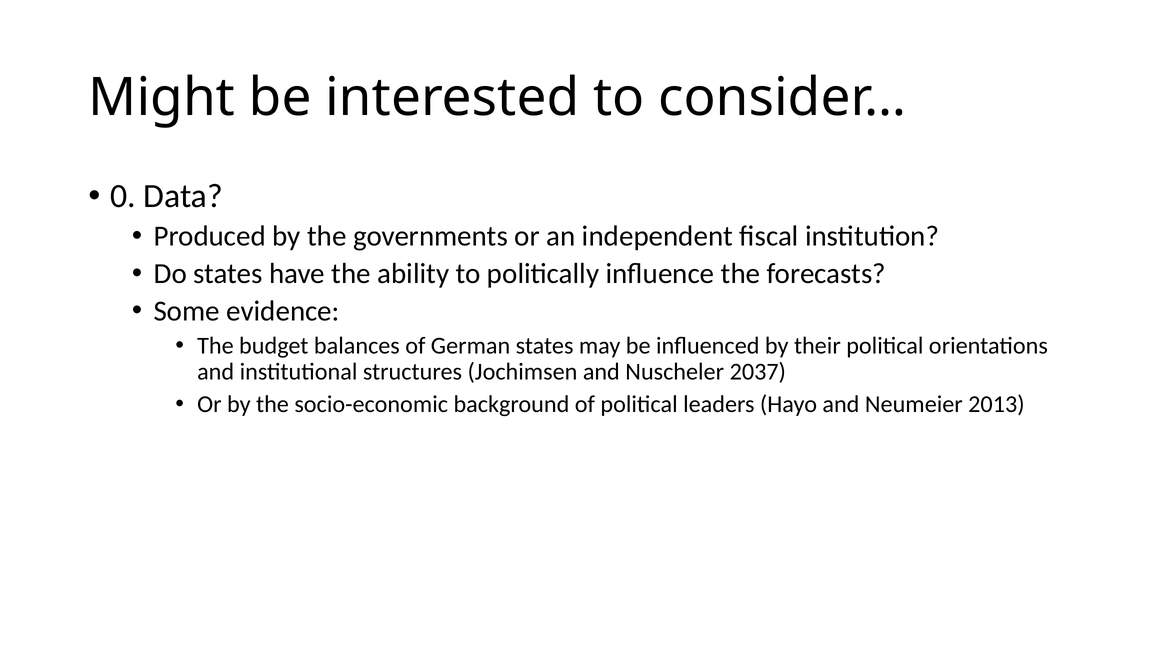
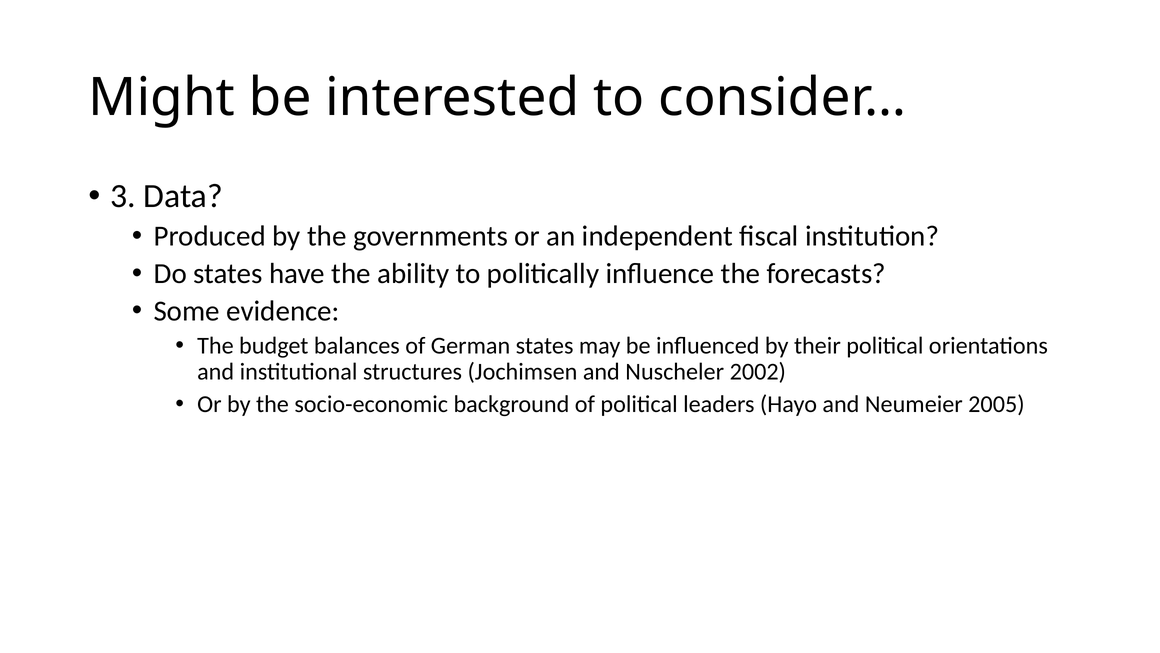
0: 0 -> 3
2037: 2037 -> 2002
2013: 2013 -> 2005
